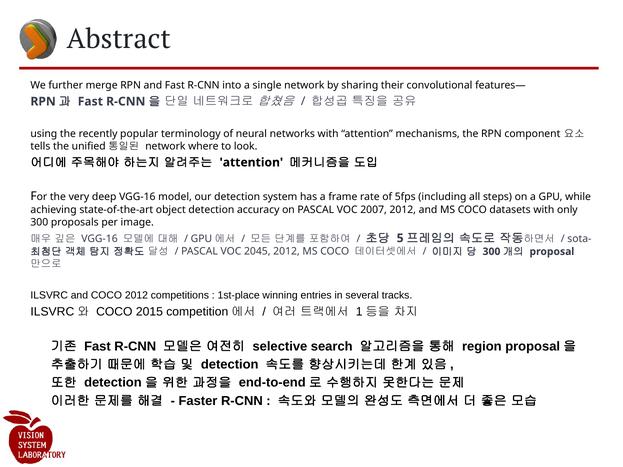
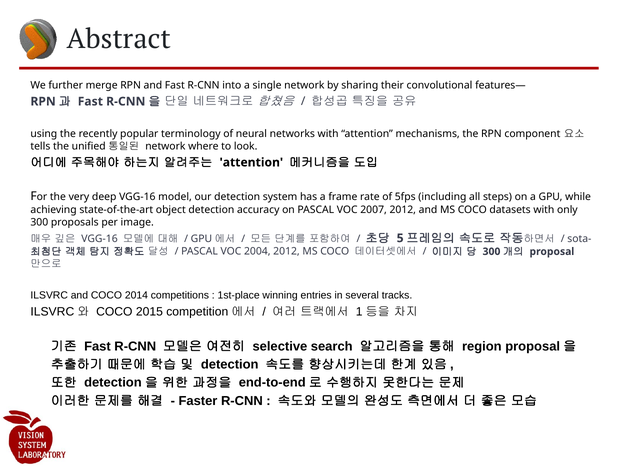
2045: 2045 -> 2004
COCO 2012: 2012 -> 2014
